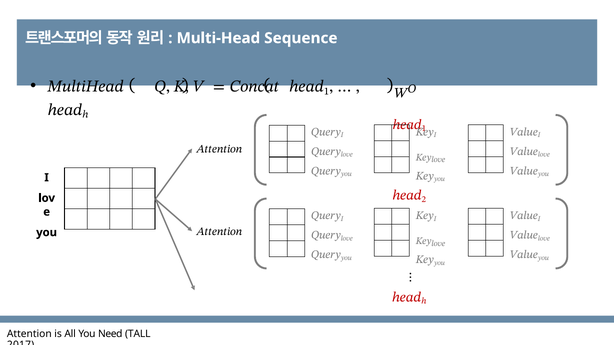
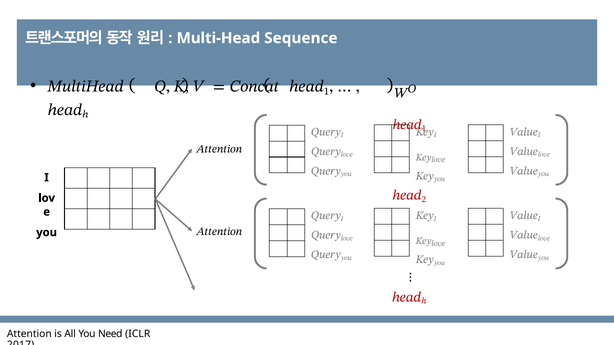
TALL: TALL -> ICLR
